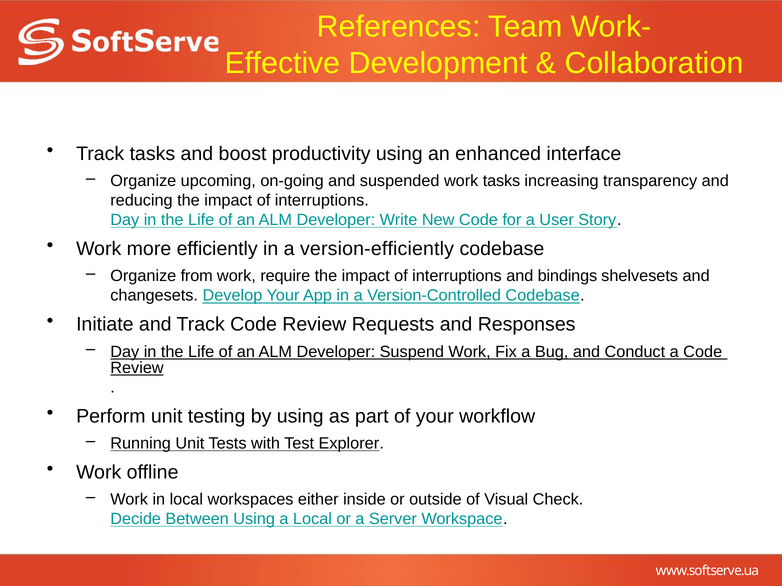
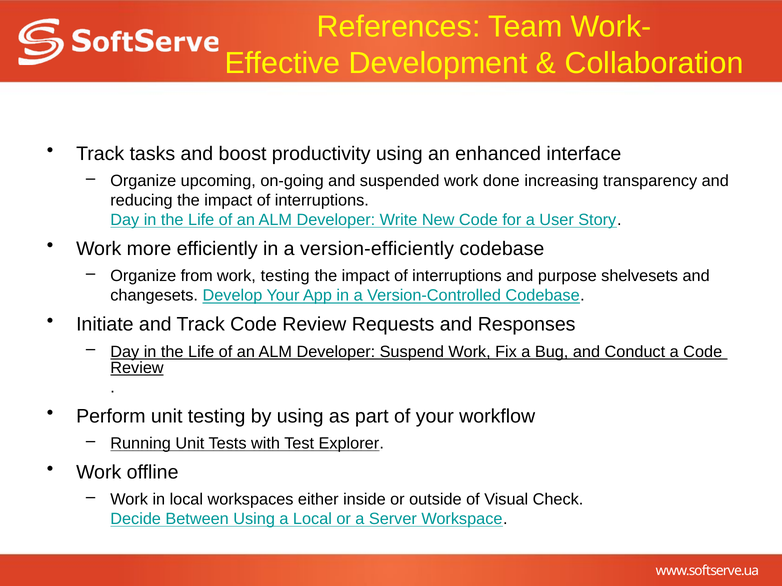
work tasks: tasks -> done
work require: require -> testing
bindings: bindings -> purpose
